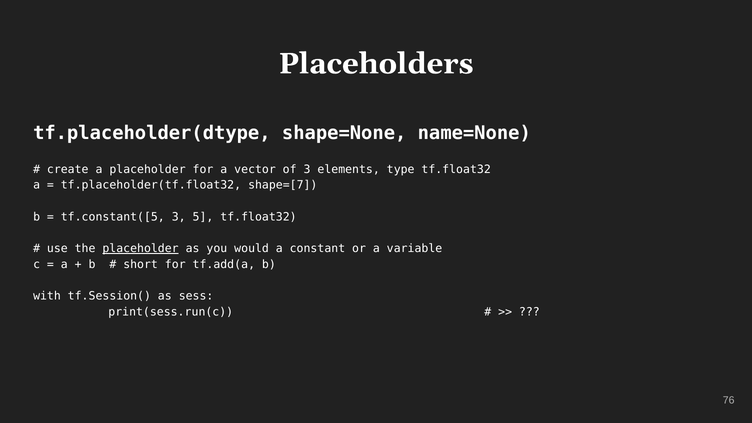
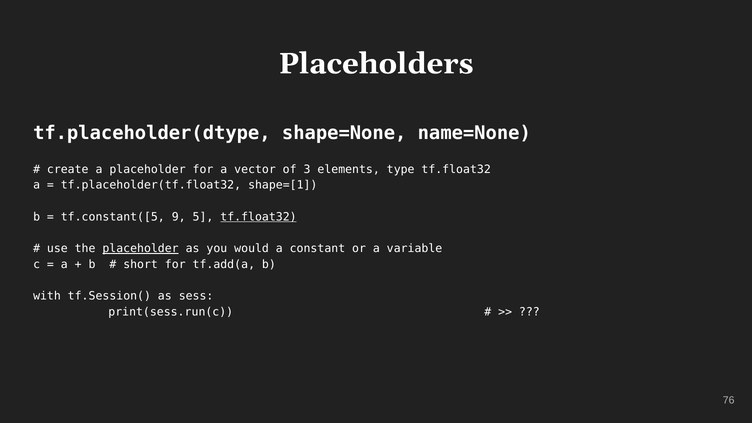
shape=[7: shape=[7 -> shape=[1
tf.constant([5 3: 3 -> 9
tf.float32 at (258, 217) underline: none -> present
